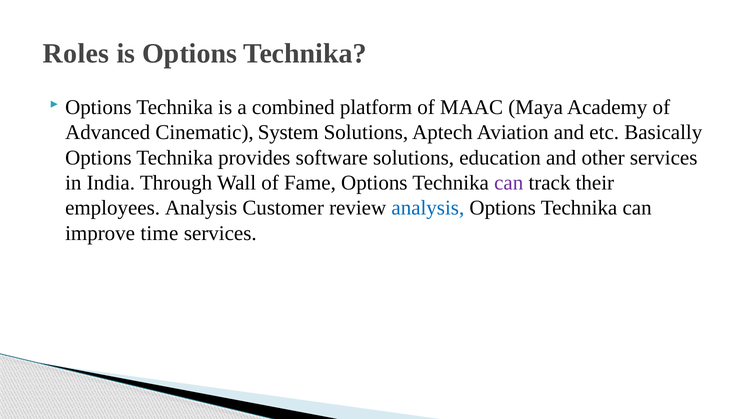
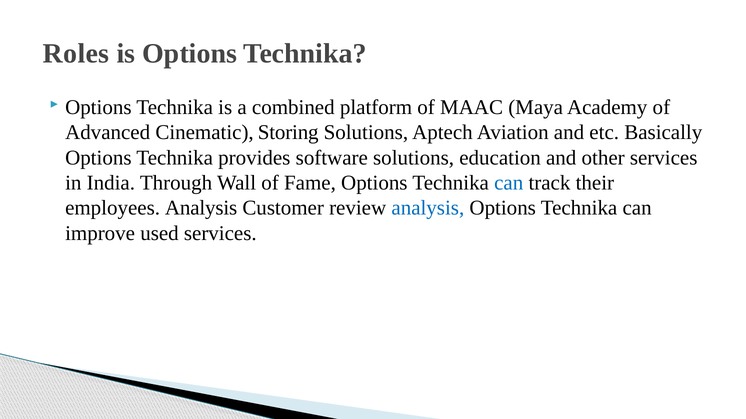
System: System -> Storing
can at (509, 183) colour: purple -> blue
time: time -> used
